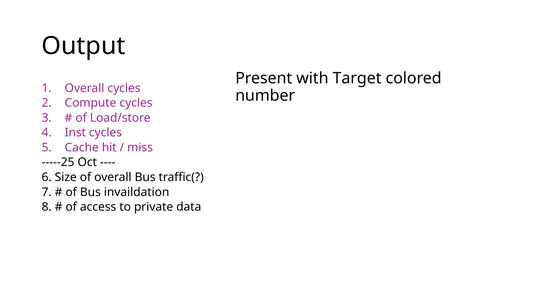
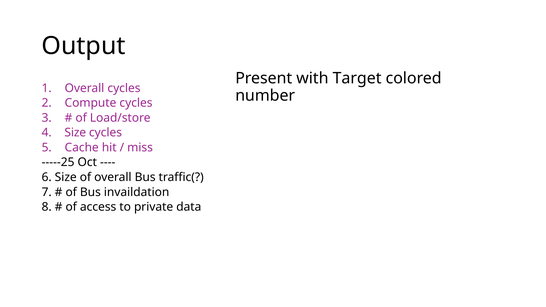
Inst at (75, 133): Inst -> Size
